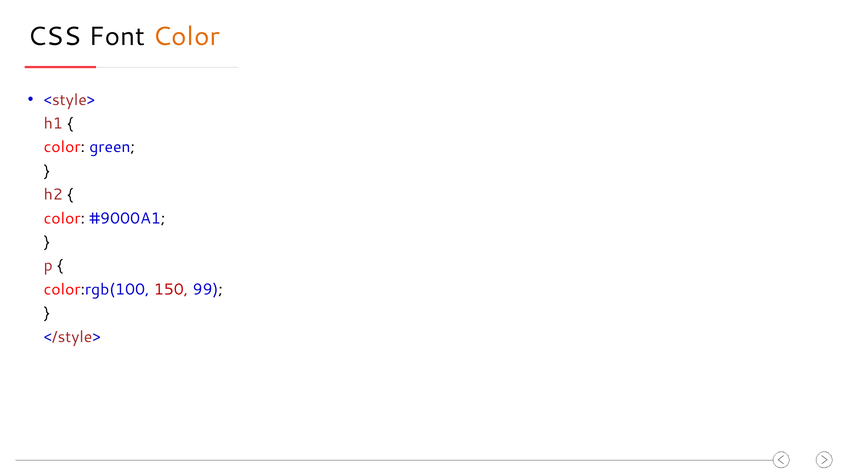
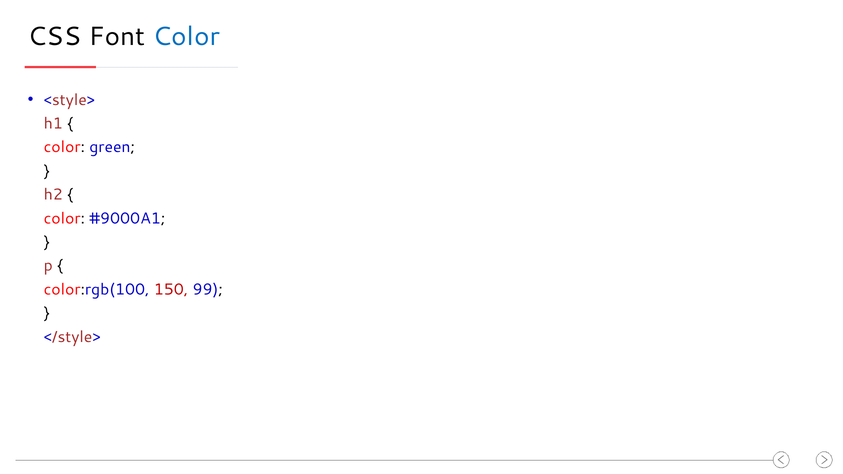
Color at (186, 37) colour: orange -> blue
